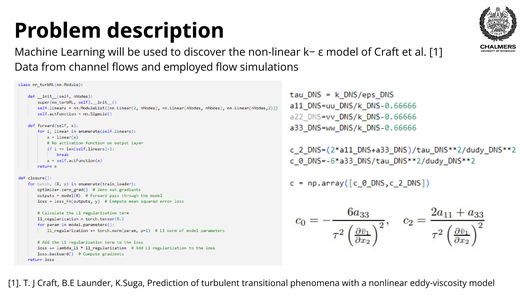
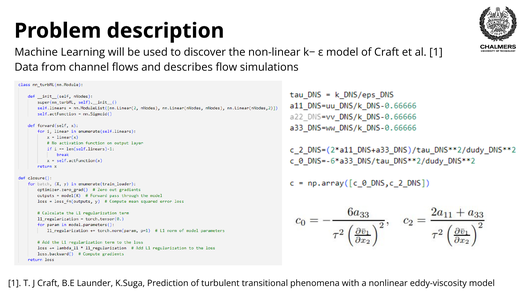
employed: employed -> describes
